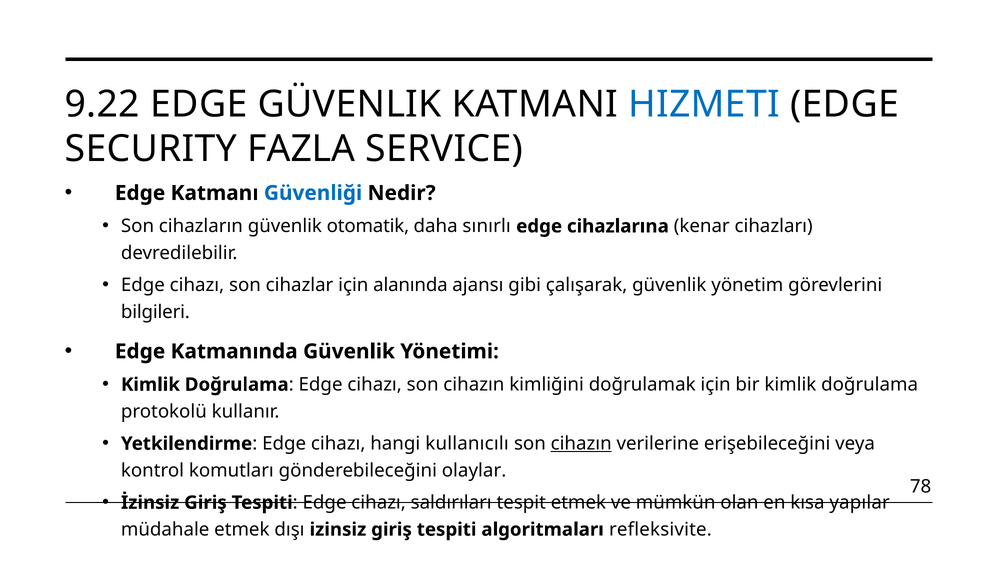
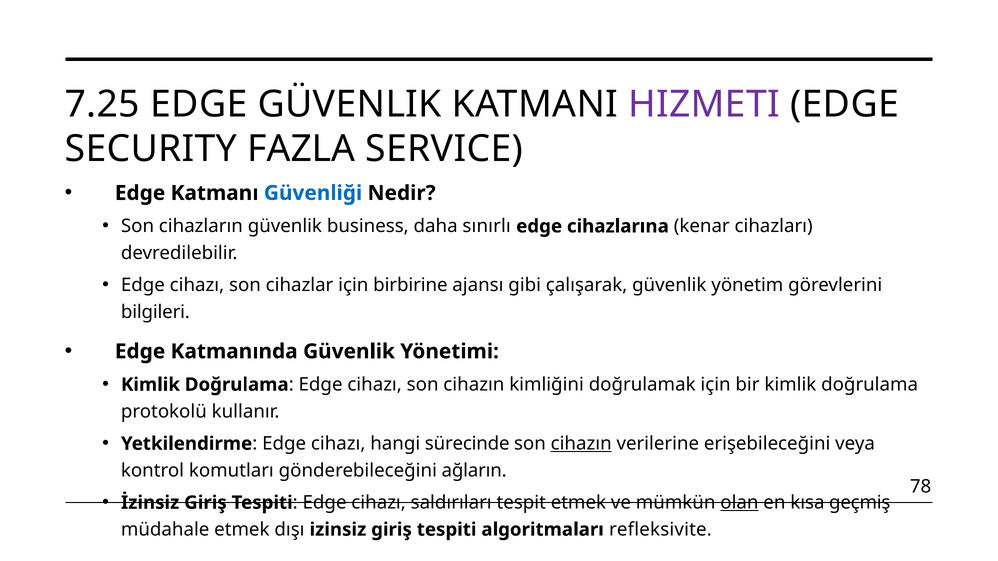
9.22: 9.22 -> 7.25
HIZMETI colour: blue -> purple
otomatik: otomatik -> business
alanında: alanında -> birbirine
kullanıcılı: kullanıcılı -> sürecinde
olaylar: olaylar -> ağların
olan underline: none -> present
yapılar: yapılar -> geçmiş
